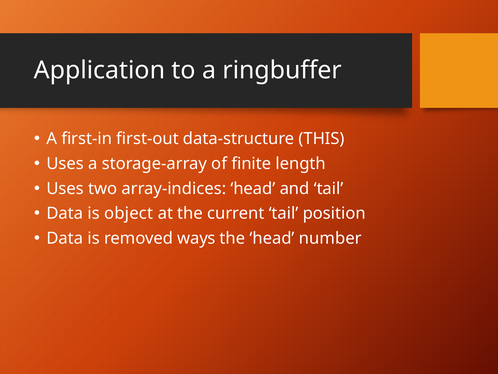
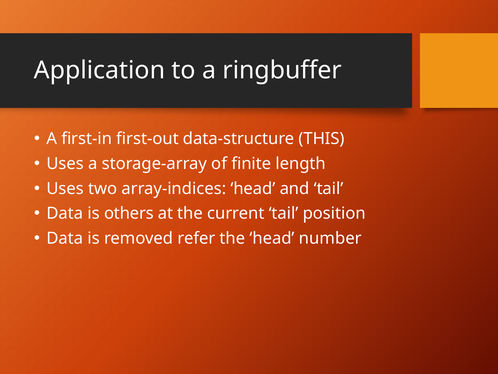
object: object -> others
ways: ways -> refer
